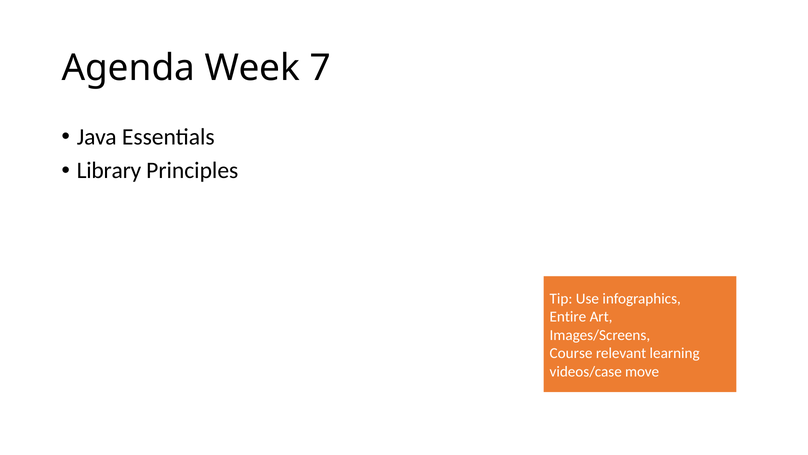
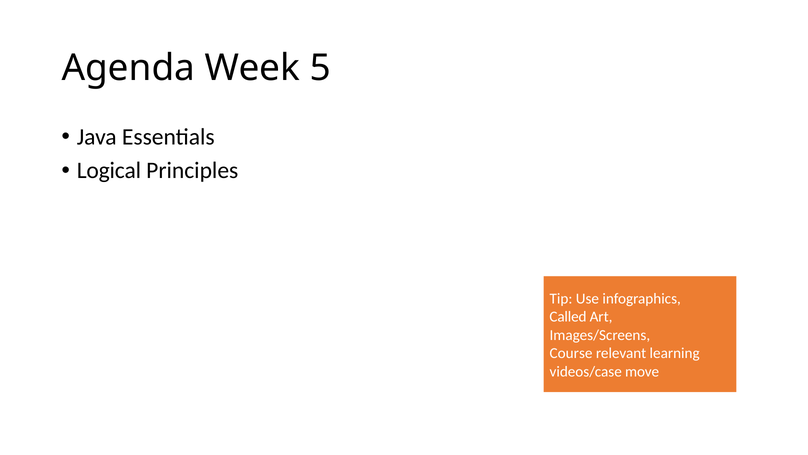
7: 7 -> 5
Library: Library -> Logical
Entire: Entire -> Called
